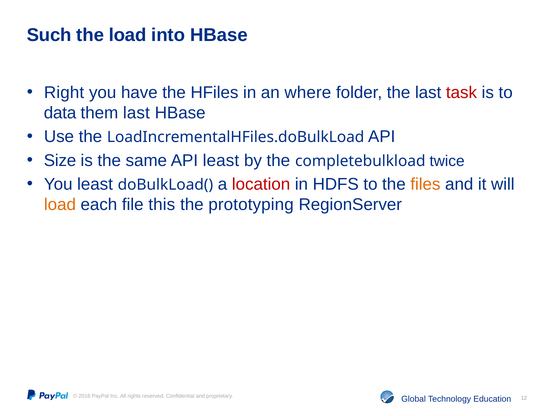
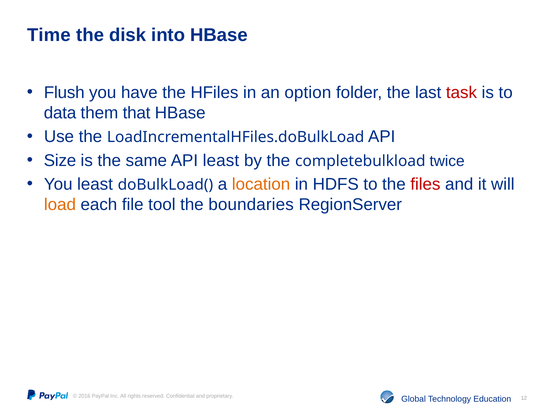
Such: Such -> Time
the load: load -> disk
Right: Right -> Flush
where: where -> option
them last: last -> that
location colour: red -> orange
files colour: orange -> red
this: this -> tool
prototyping: prototyping -> boundaries
